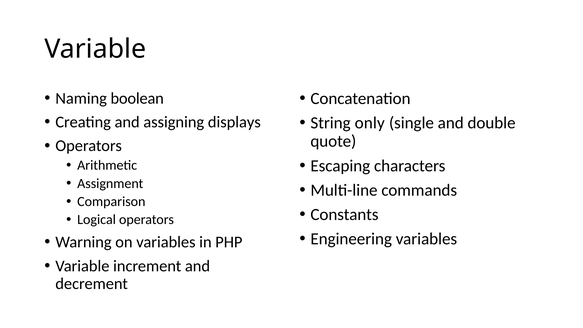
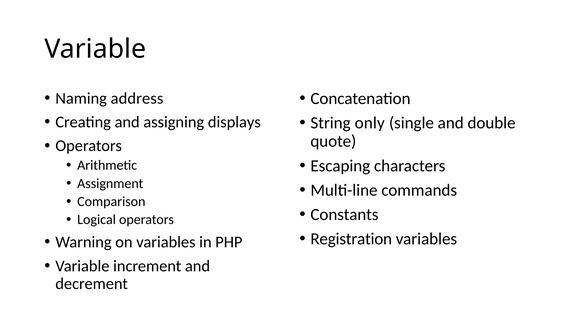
boolean: boolean -> address
Engineering: Engineering -> Registration
